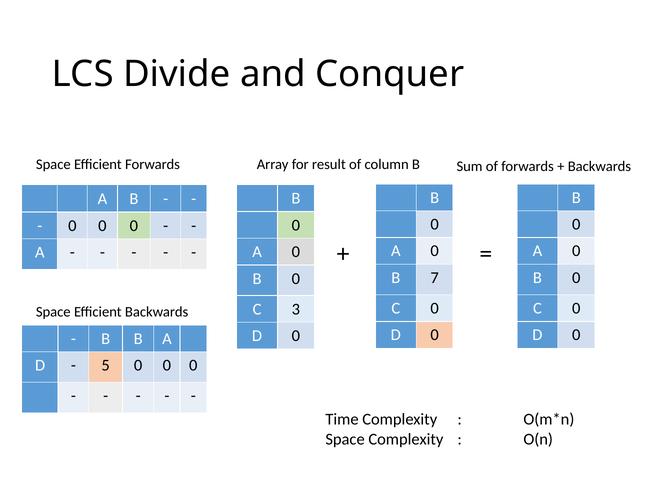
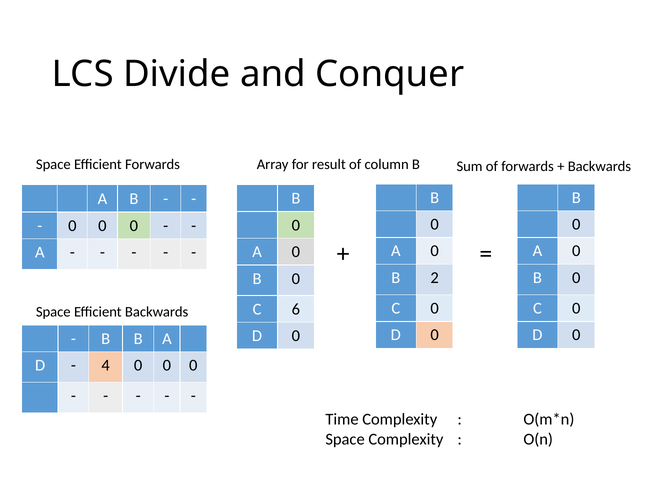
7: 7 -> 2
3: 3 -> 6
5: 5 -> 4
